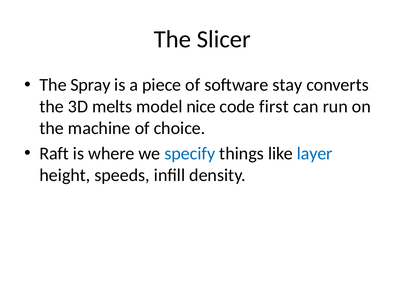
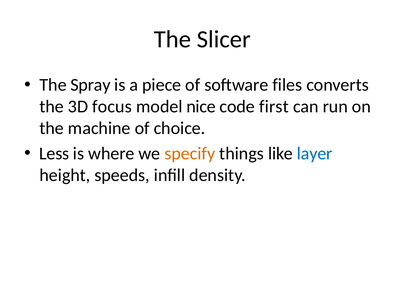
stay: stay -> files
melts: melts -> focus
Raft: Raft -> Less
specify colour: blue -> orange
